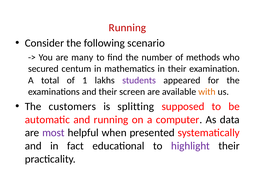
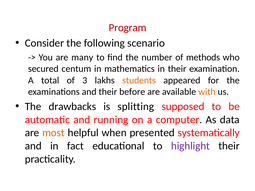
Running at (127, 28): Running -> Program
1: 1 -> 3
students colour: purple -> orange
screen: screen -> before
customers: customers -> drawbacks
most colour: purple -> orange
